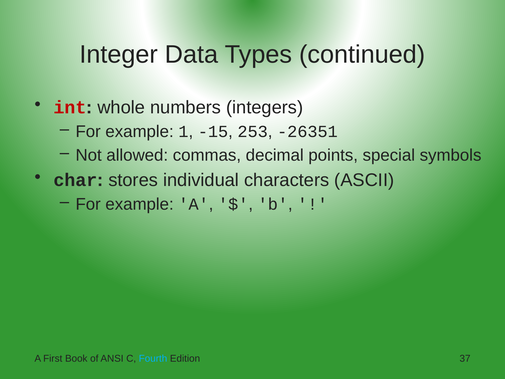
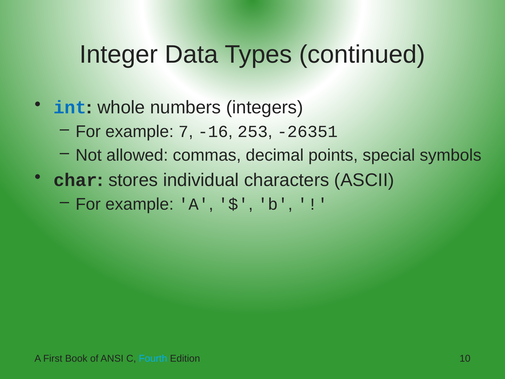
int colour: red -> blue
1: 1 -> 7
-15: -15 -> -16
37: 37 -> 10
